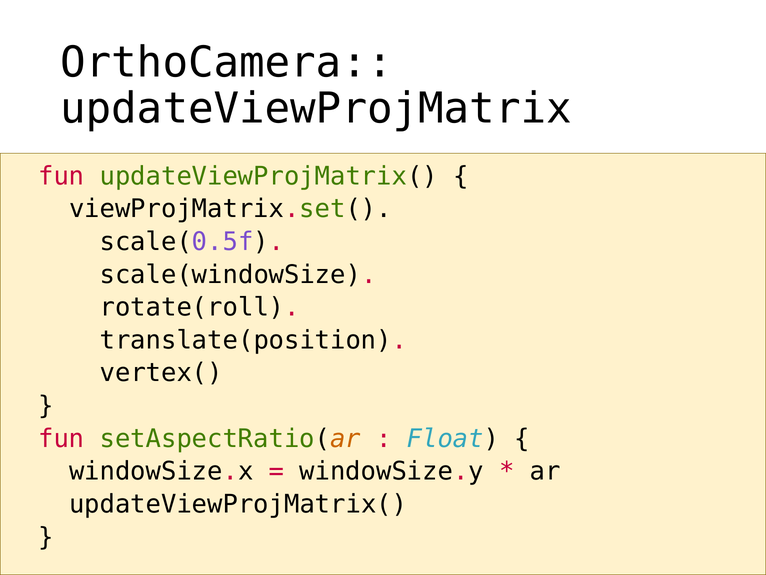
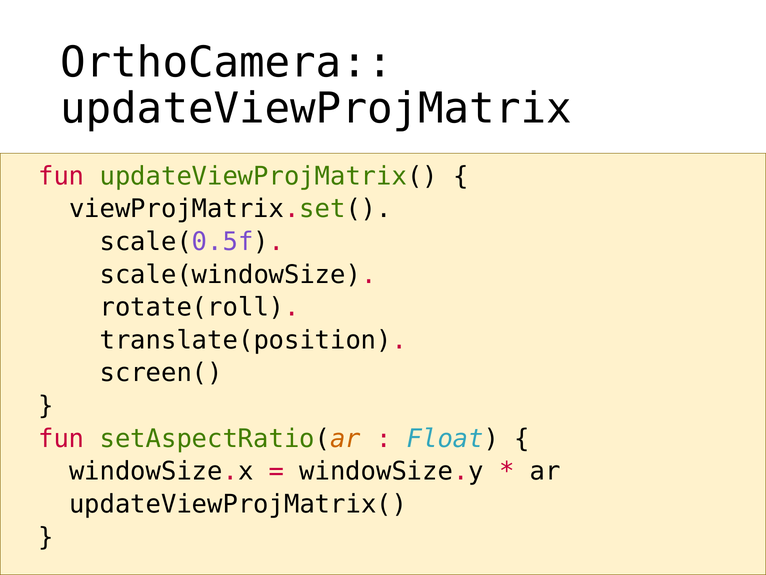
vertex(: vertex( -> screen(
